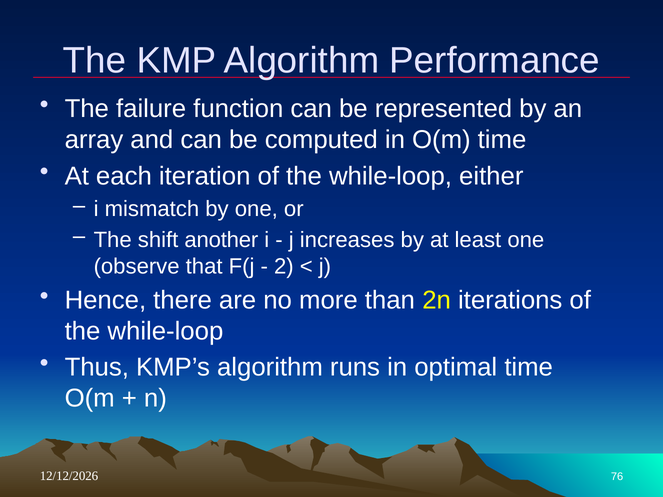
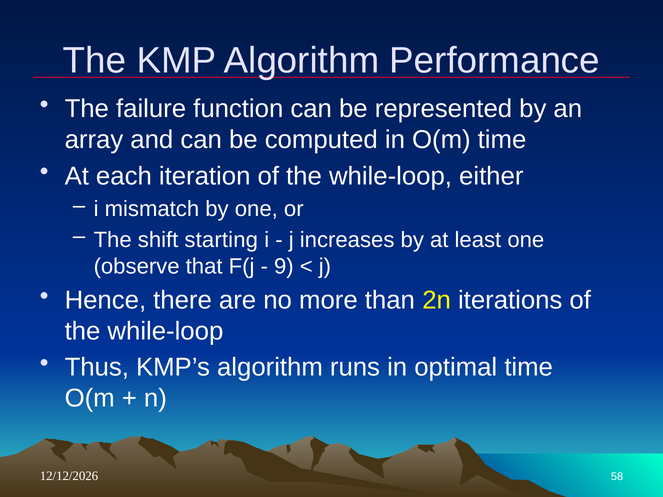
another: another -> starting
2: 2 -> 9
76: 76 -> 58
